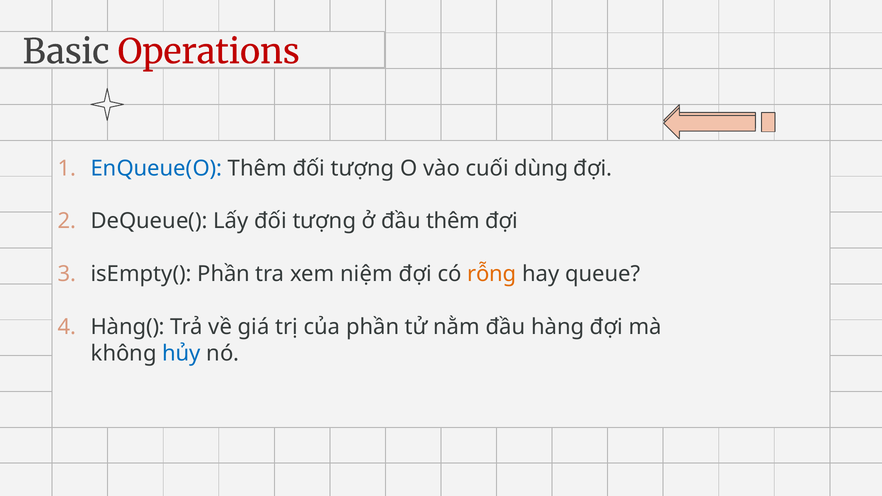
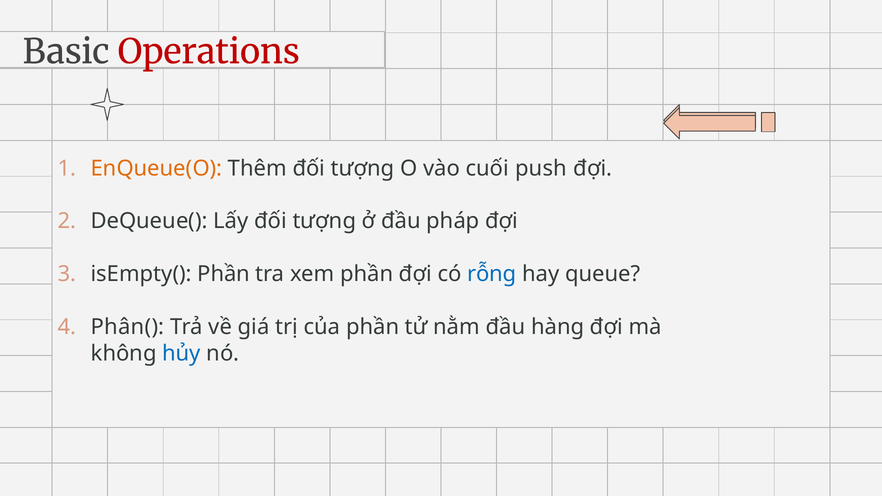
EnQueue(O colour: blue -> orange
dùng: dùng -> push
đầu thêm: thêm -> pháp
xem niệm: niệm -> phần
rỗng colour: orange -> blue
Hàng(: Hàng( -> Phân(
